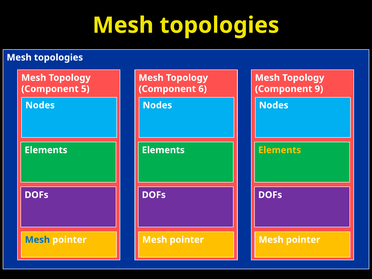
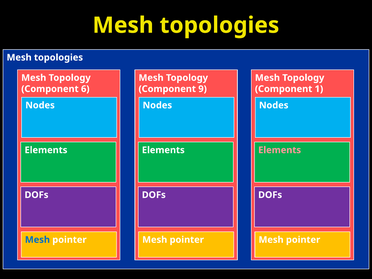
5: 5 -> 6
6: 6 -> 9
9: 9 -> 1
Elements at (280, 150) colour: yellow -> pink
